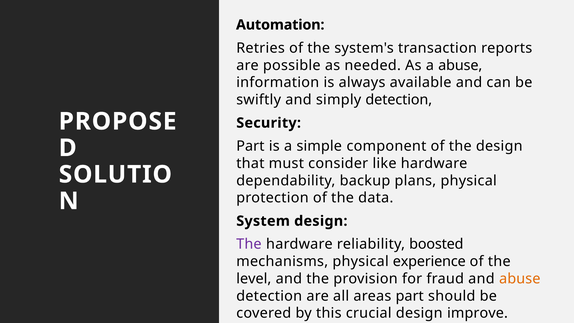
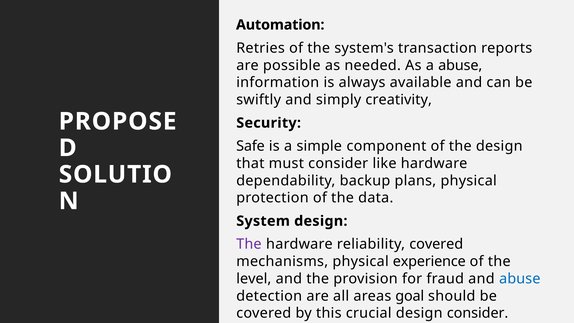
simply detection: detection -> creativity
Part at (250, 146): Part -> Safe
reliability boosted: boosted -> covered
abuse at (520, 279) colour: orange -> blue
areas part: part -> goal
design improve: improve -> consider
